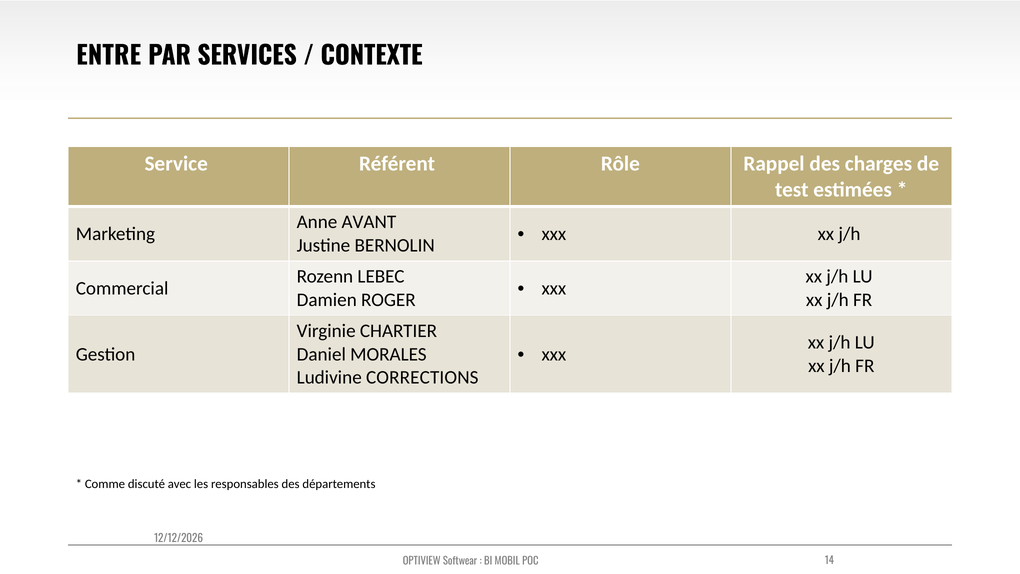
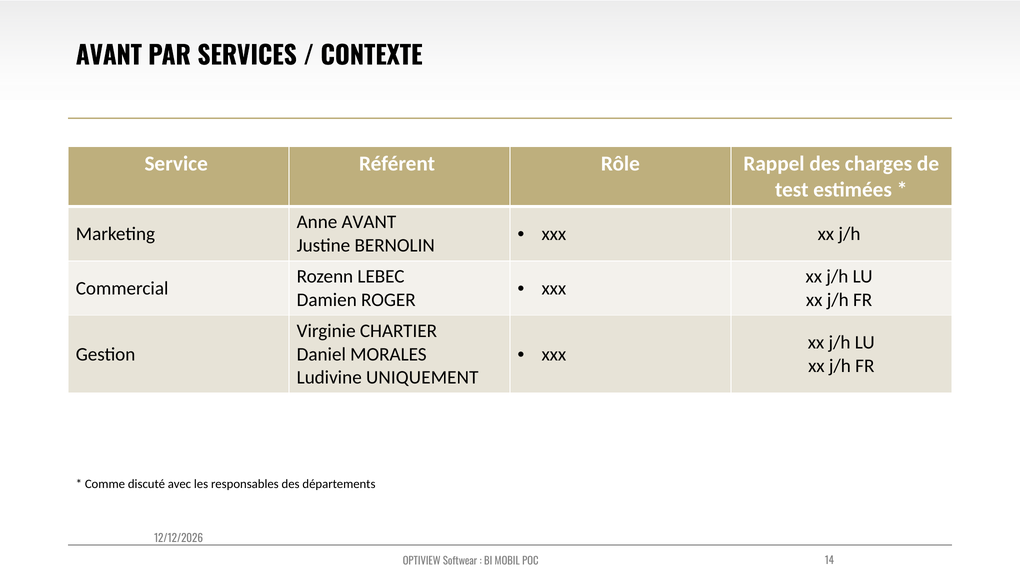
ENTRE at (109, 56): ENTRE -> AVANT
CORRECTIONS: CORRECTIONS -> UNIQUEMENT
